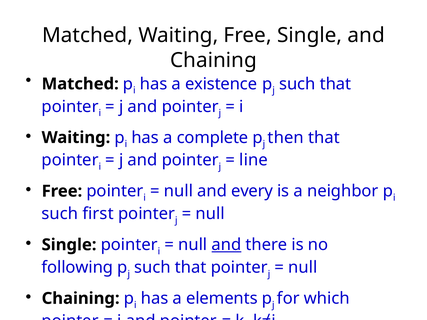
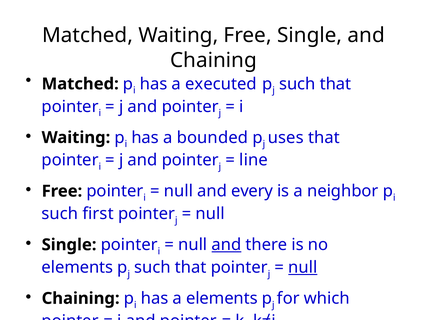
existence: existence -> executed
complete: complete -> bounded
then: then -> uses
following at (77, 268): following -> elements
null at (303, 268) underline: none -> present
